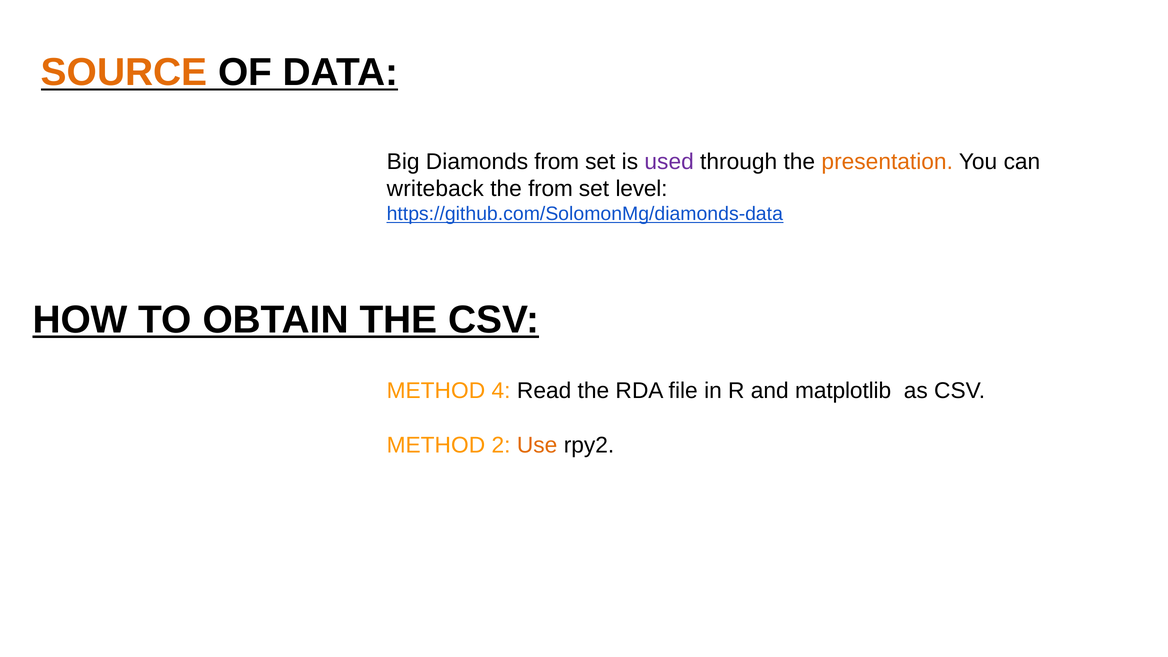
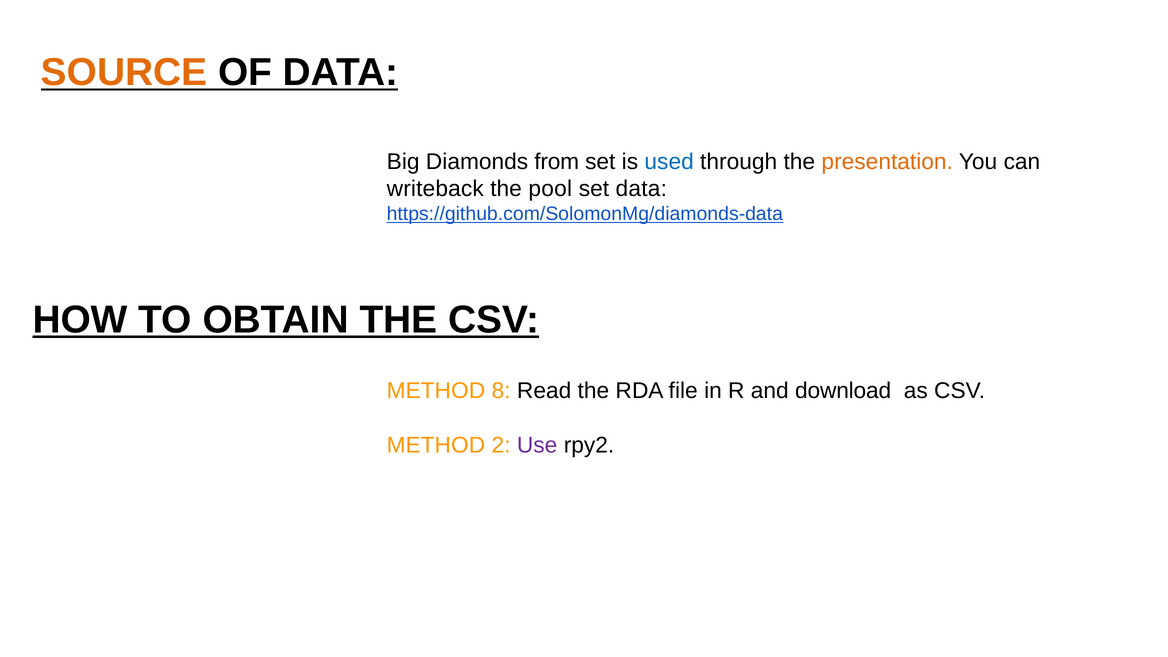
used colour: purple -> blue
the from: from -> pool
set level: level -> data
4: 4 -> 8
matplotlib: matplotlib -> download
Use colour: orange -> purple
